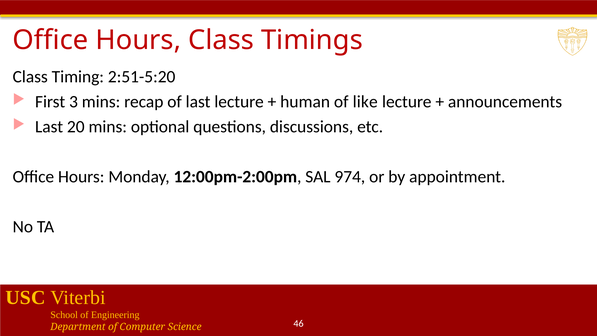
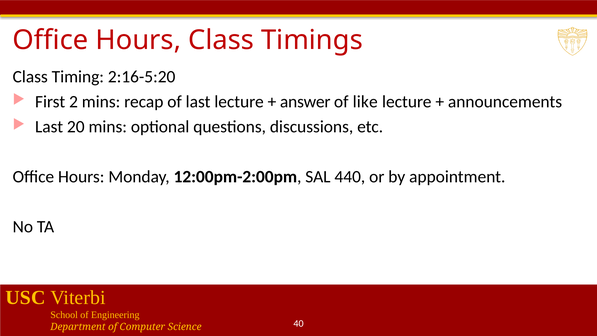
2:51-5:20: 2:51-5:20 -> 2:16-5:20
3: 3 -> 2
human: human -> answer
974: 974 -> 440
46: 46 -> 40
